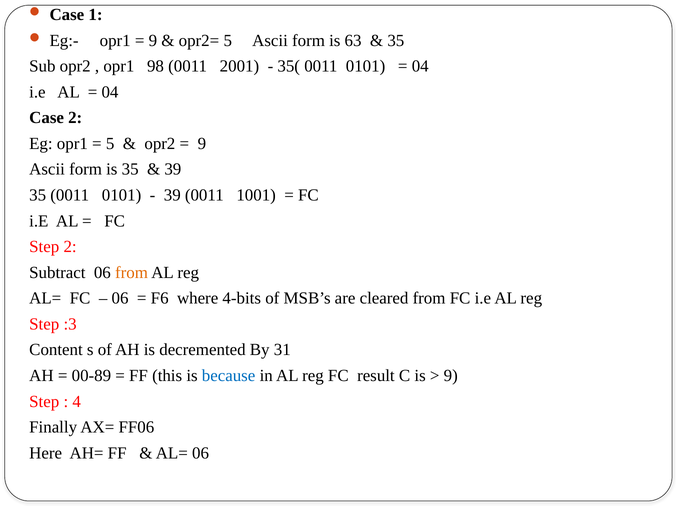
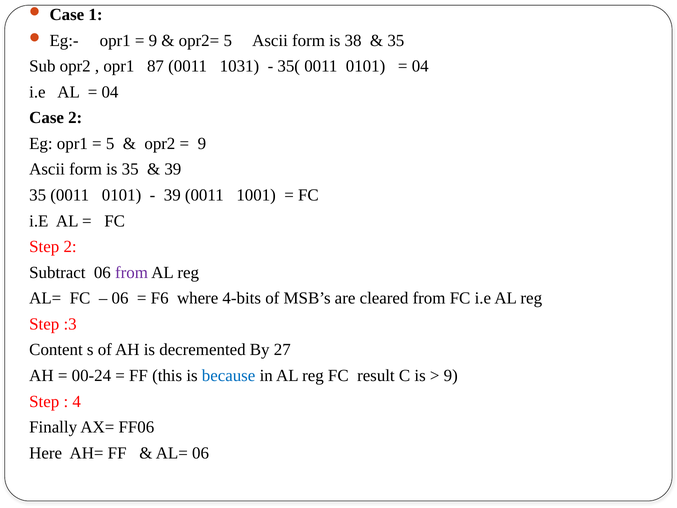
63: 63 -> 38
98: 98 -> 87
2001: 2001 -> 1031
from at (132, 272) colour: orange -> purple
31: 31 -> 27
00-89: 00-89 -> 00-24
